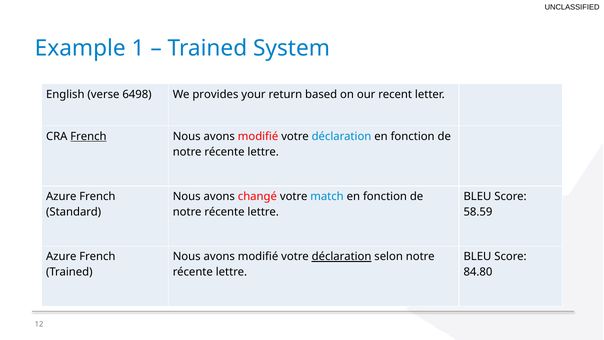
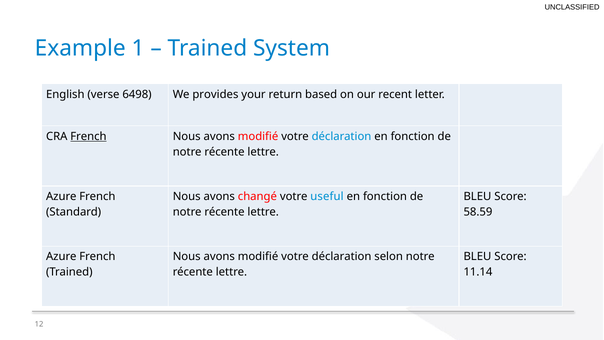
match: match -> useful
déclaration at (342, 257) underline: present -> none
84.80: 84.80 -> 11.14
